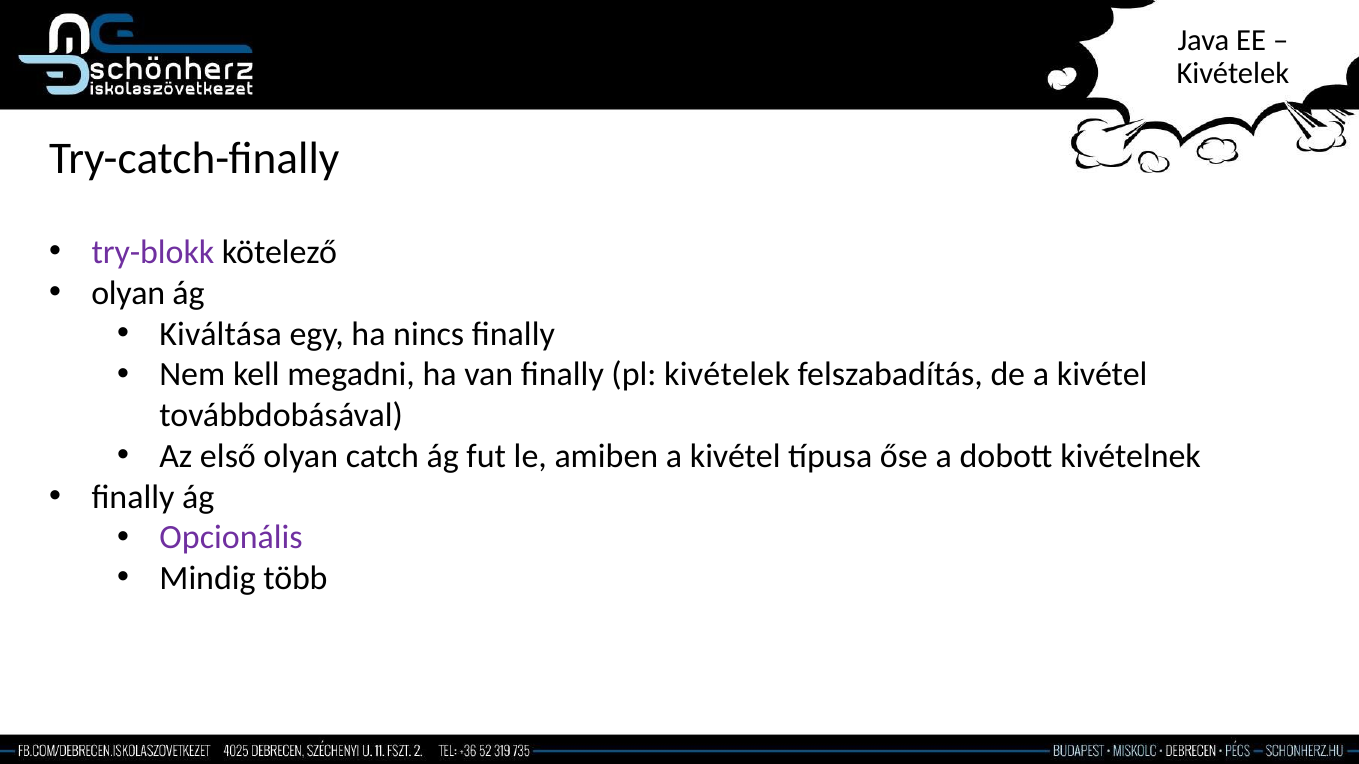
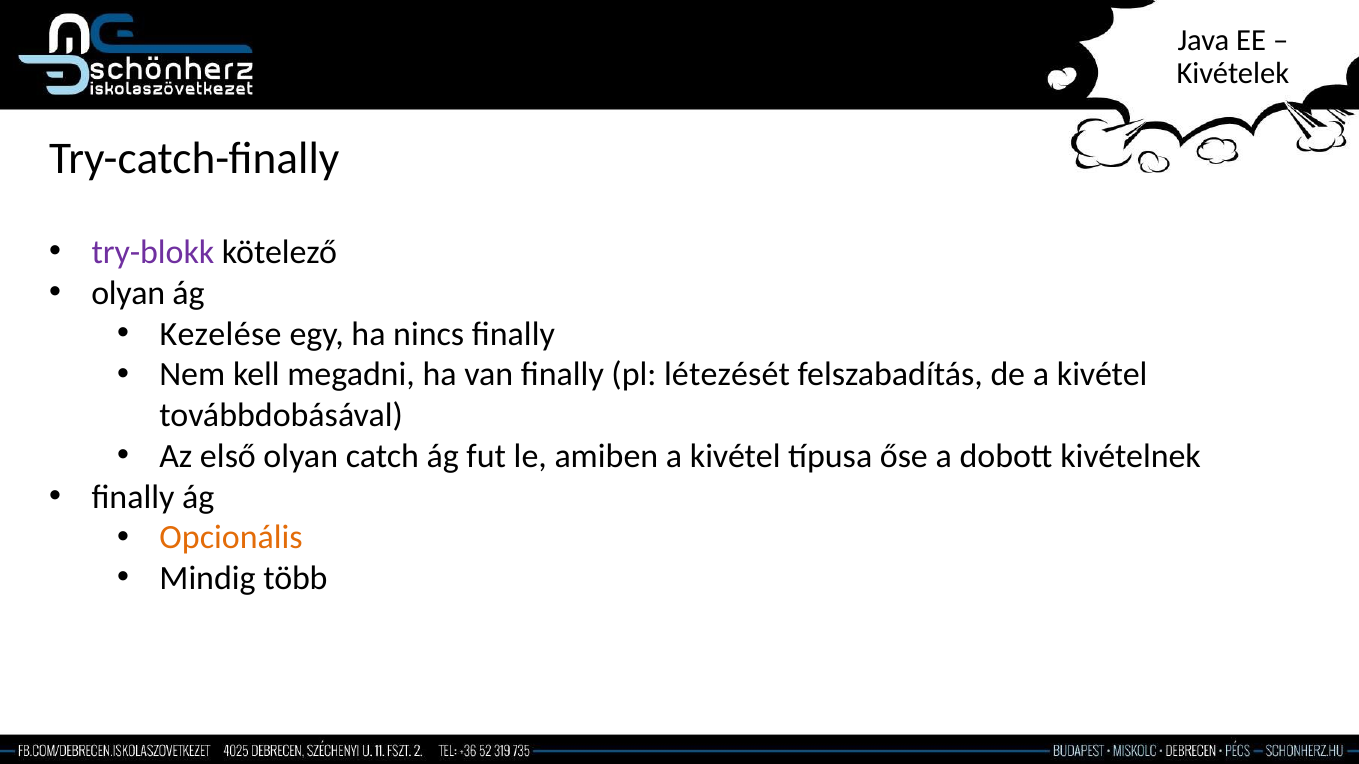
Kiváltása: Kiváltása -> Kezelése
pl kivételek: kivételek -> létezését
Opcionális colour: purple -> orange
